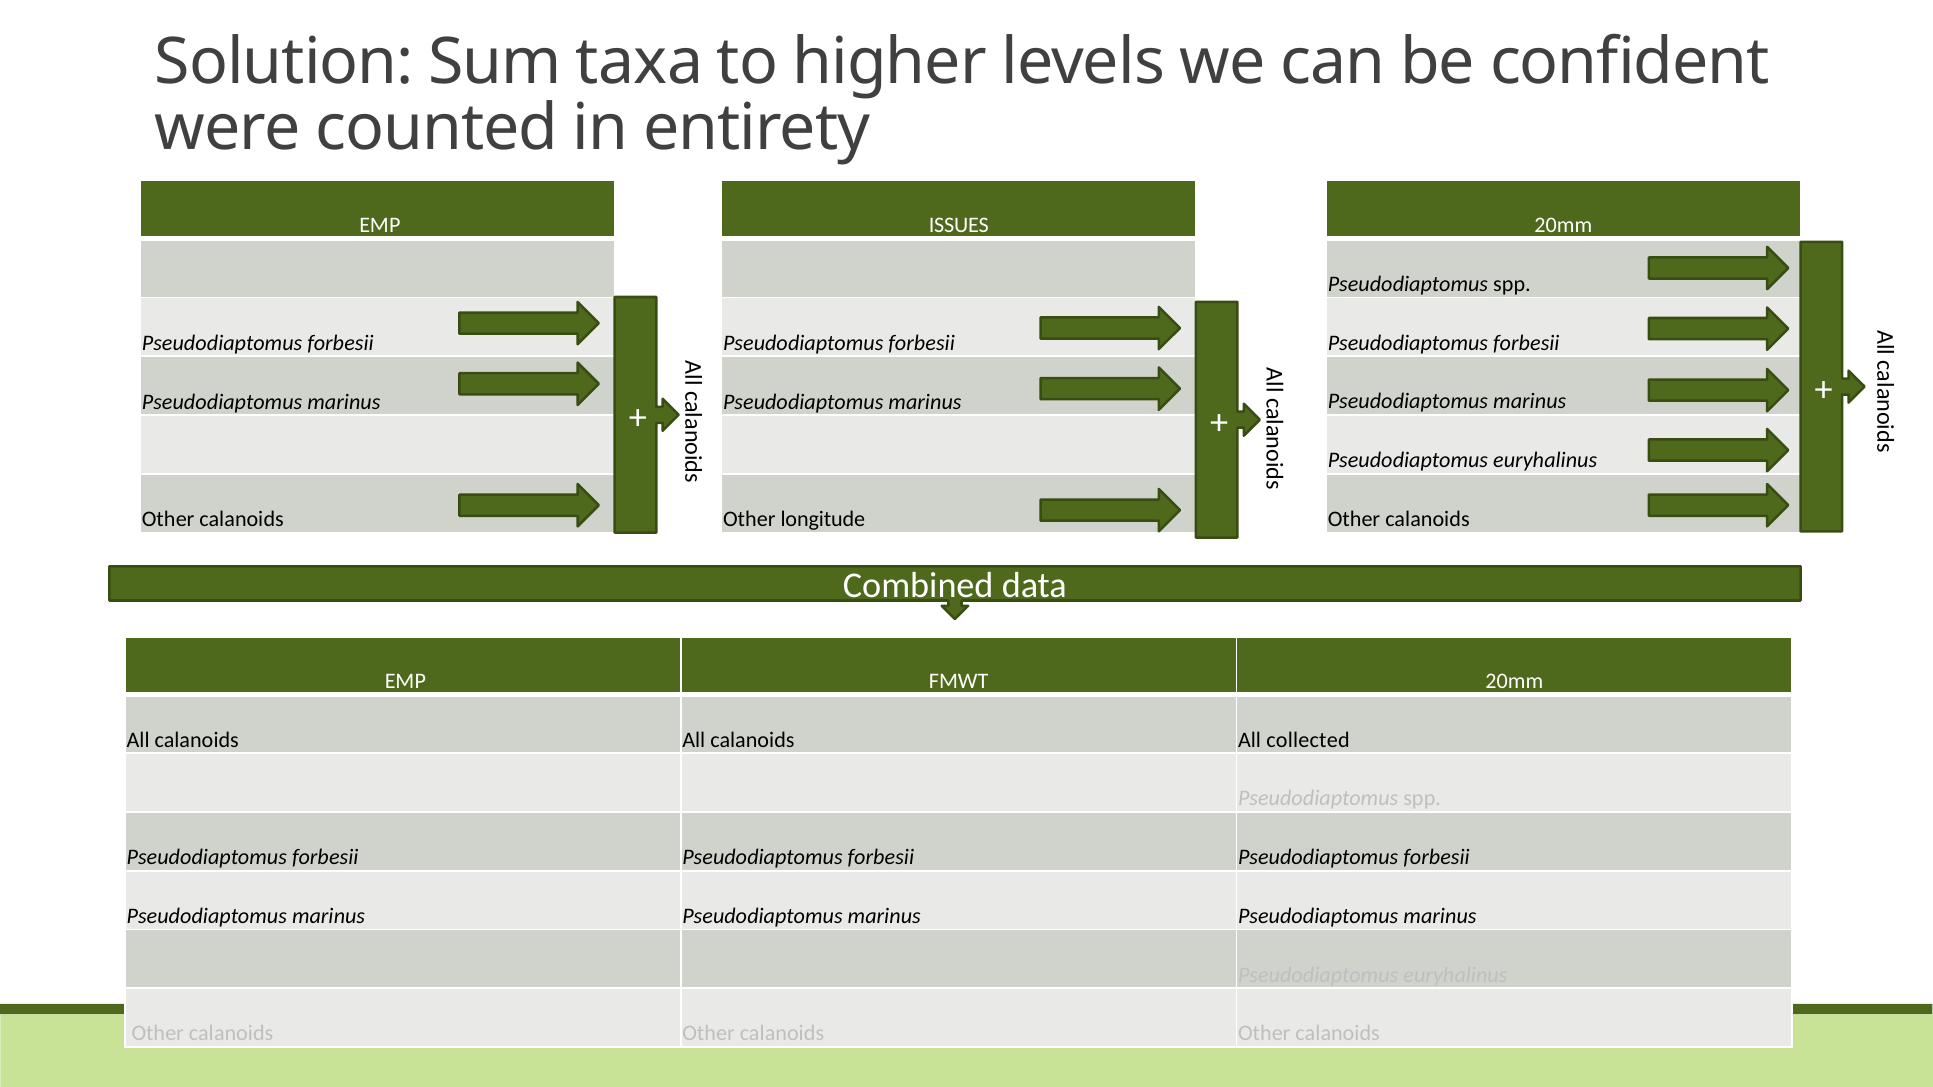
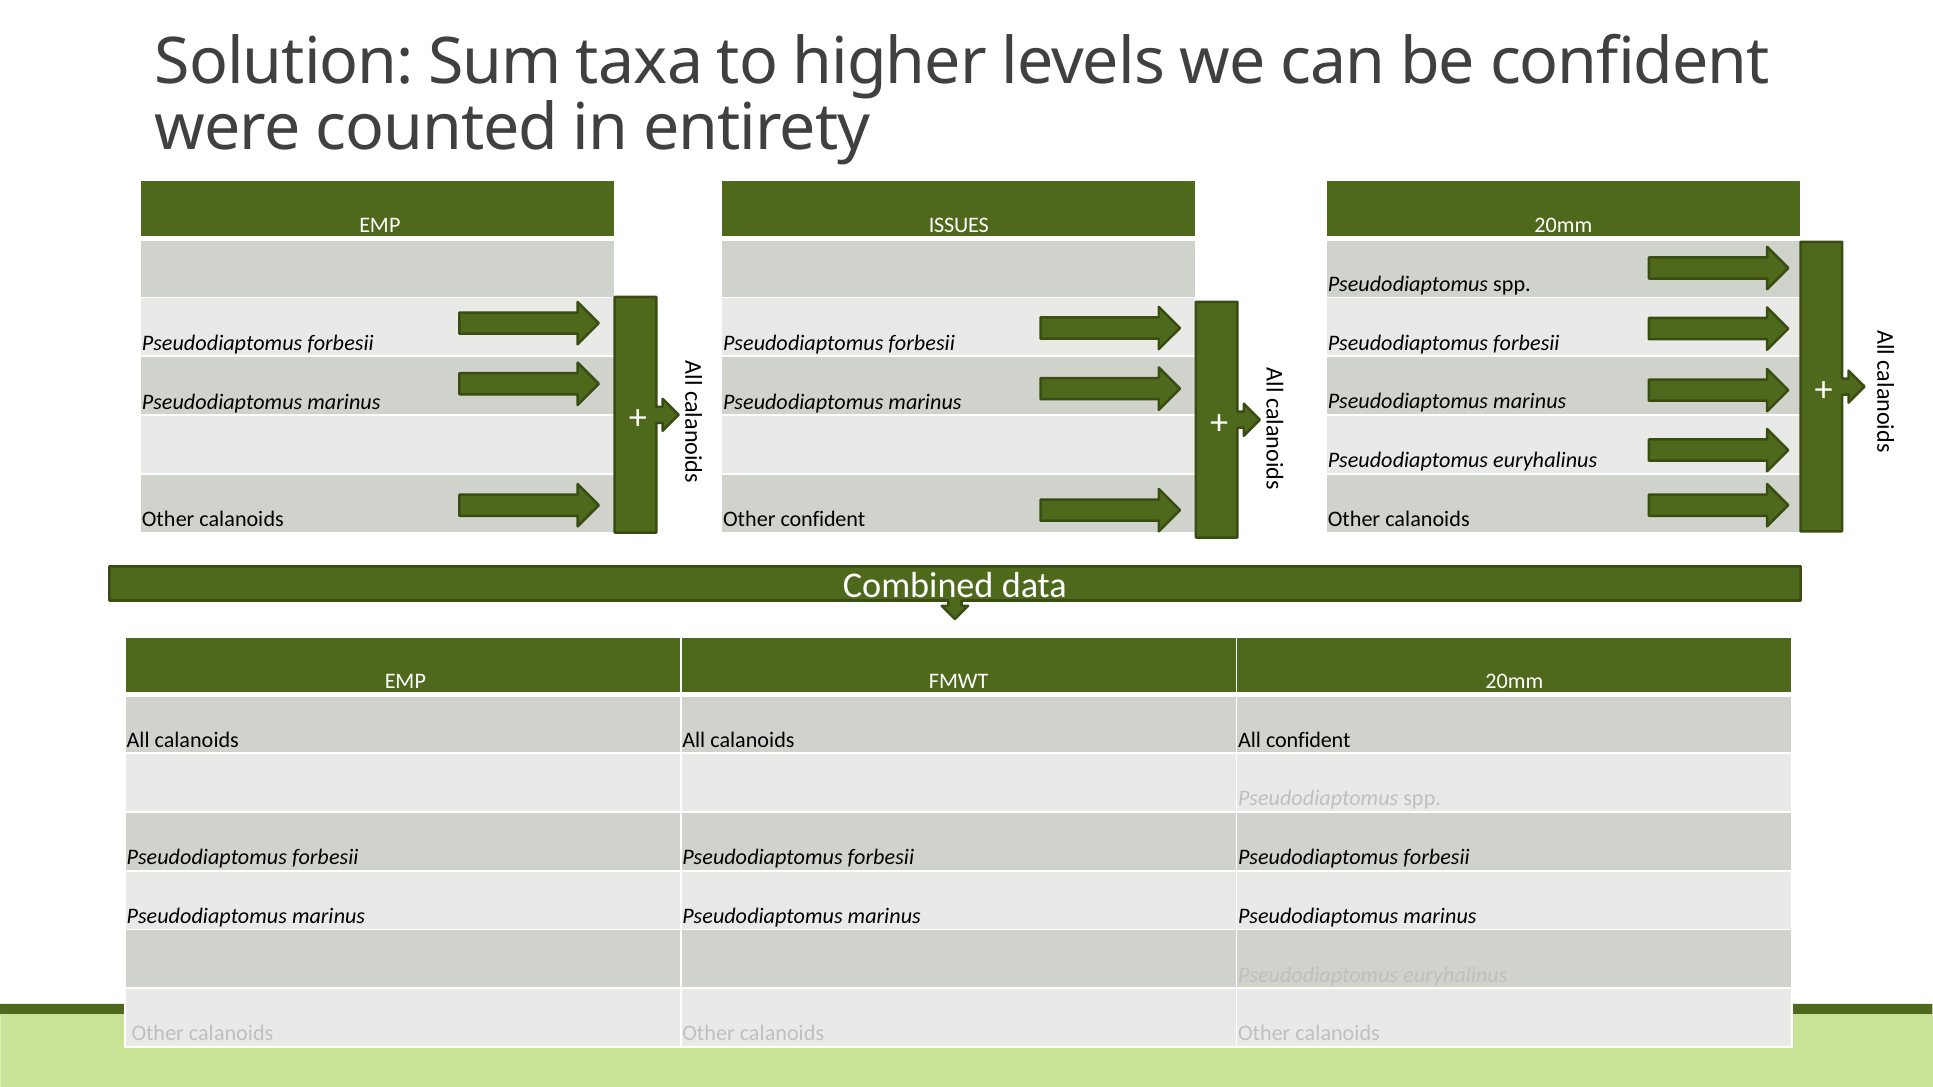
Other longitude: longitude -> confident
All collected: collected -> confident
